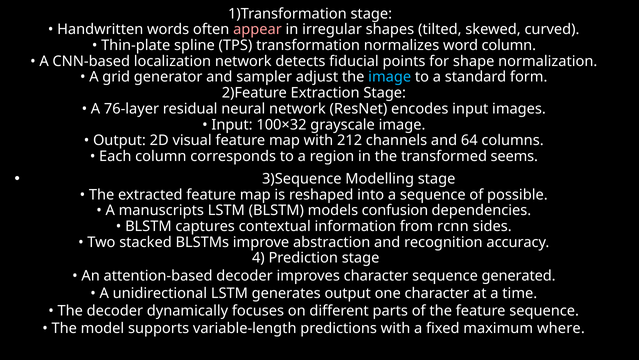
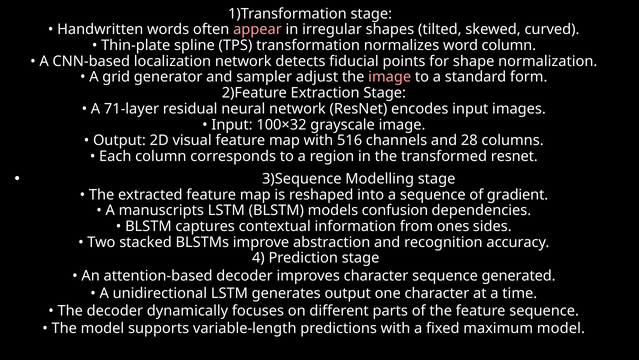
image at (390, 77) colour: light blue -> pink
76-layer: 76-layer -> 71-layer
212: 212 -> 516
64: 64 -> 28
transformed seems: seems -> resnet
possible: possible -> gradient
rcnn: rcnn -> ones
maximum where: where -> model
